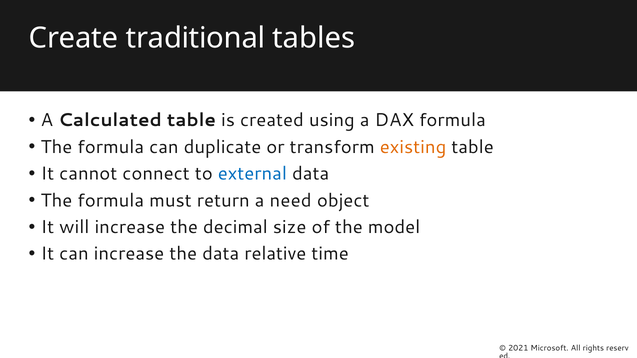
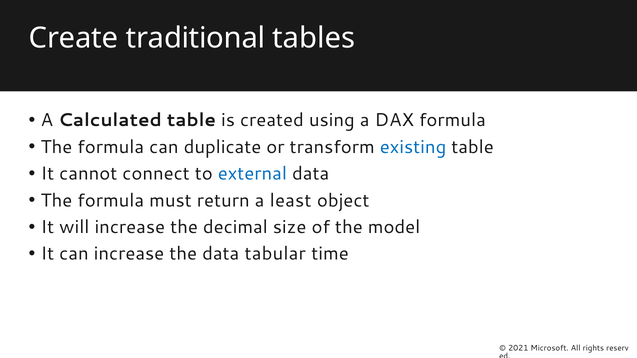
existing colour: orange -> blue
need: need -> least
relative: relative -> tabular
